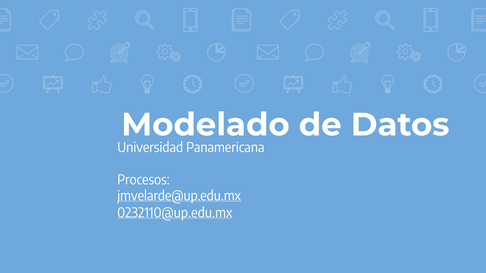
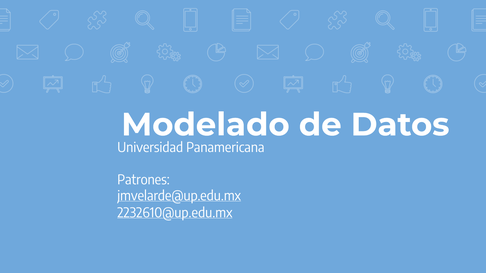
Procesos: Procesos -> Patrones
0232110@up.edu.mx: 0232110@up.edu.mx -> 2232610@up.edu.mx
